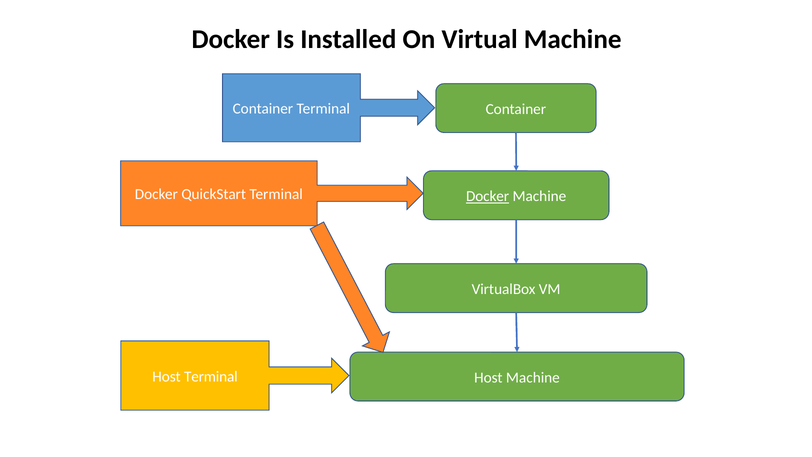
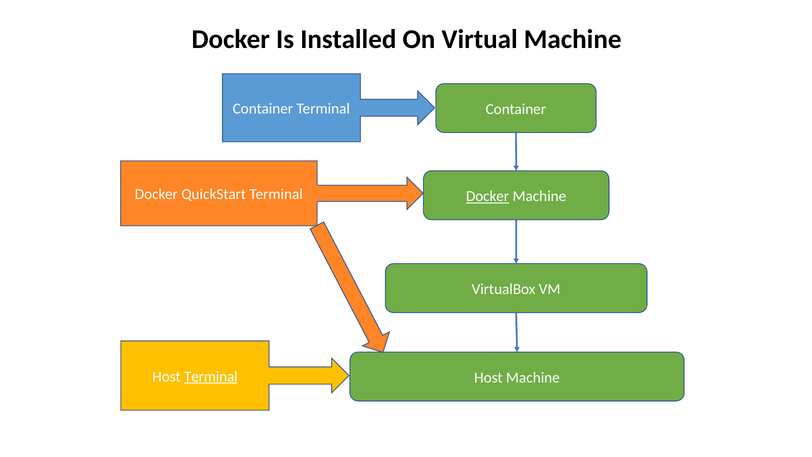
Terminal at (211, 376) underline: none -> present
